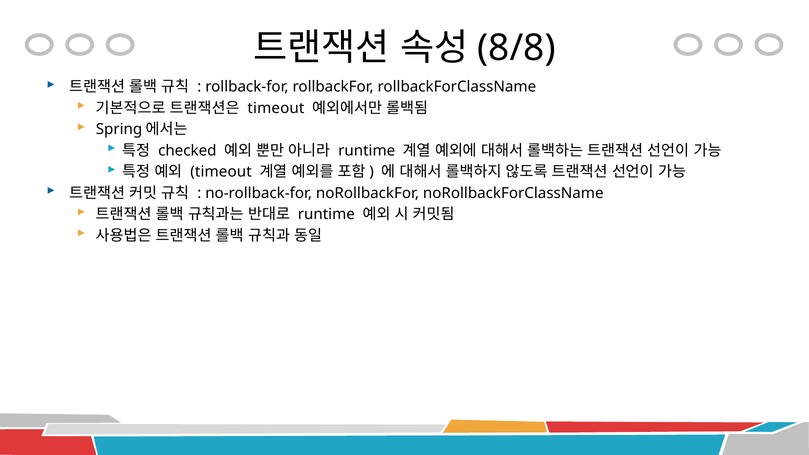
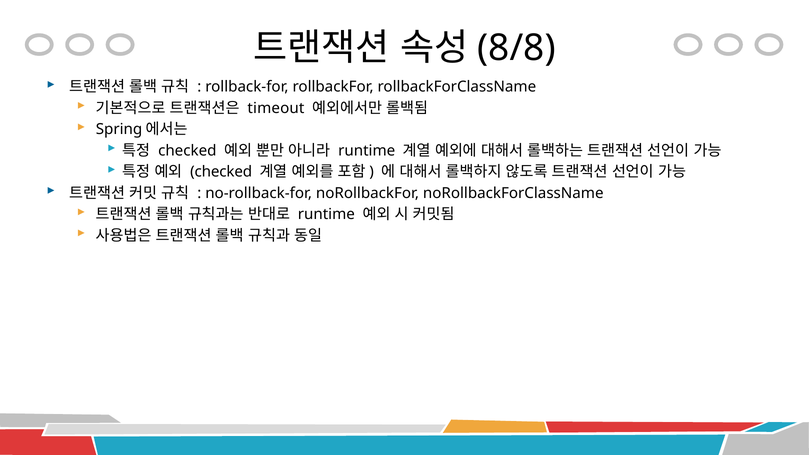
timeout at (221, 172): timeout -> checked
